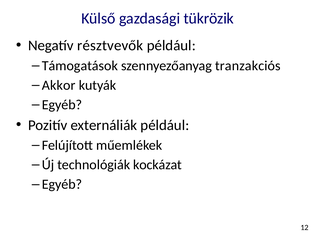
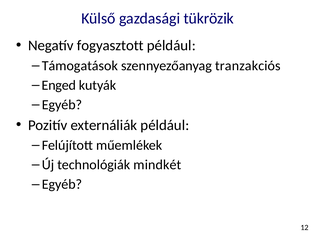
résztvevők: résztvevők -> fogyasztott
Akkor: Akkor -> Enged
kockázat: kockázat -> mindkét
